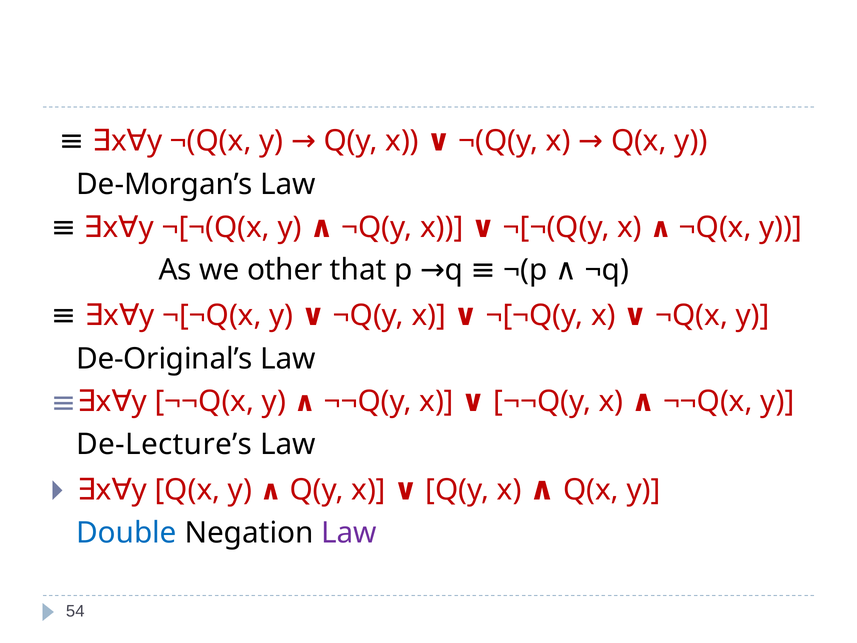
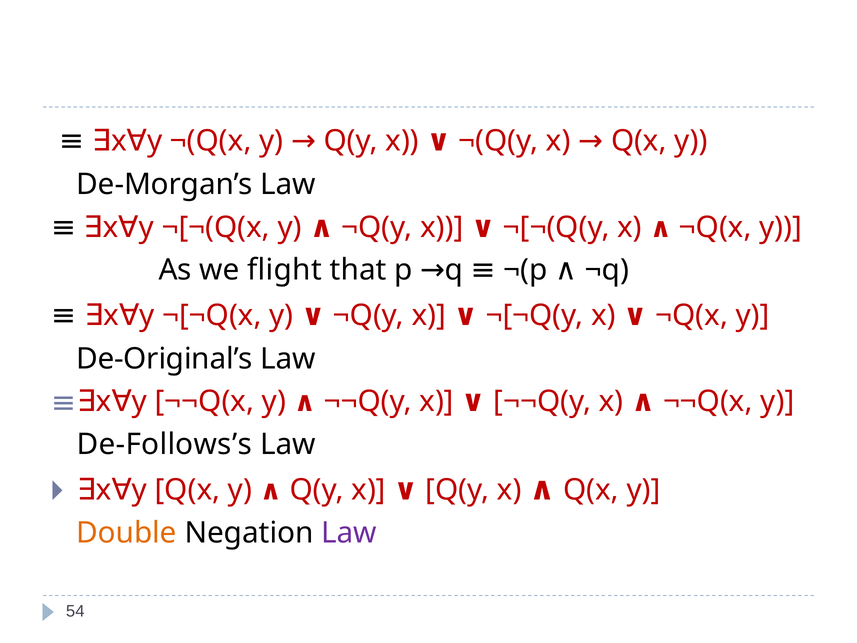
other: other -> flight
De-Lecture’s: De-Lecture’s -> De-Follows’s
Double colour: blue -> orange
